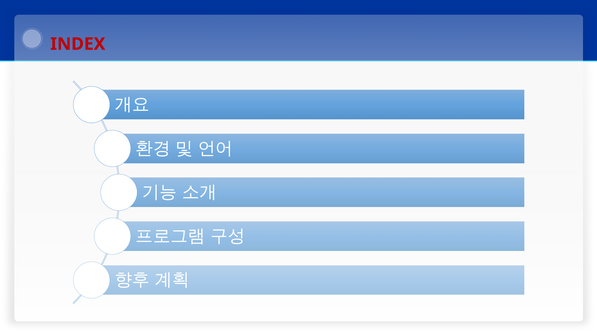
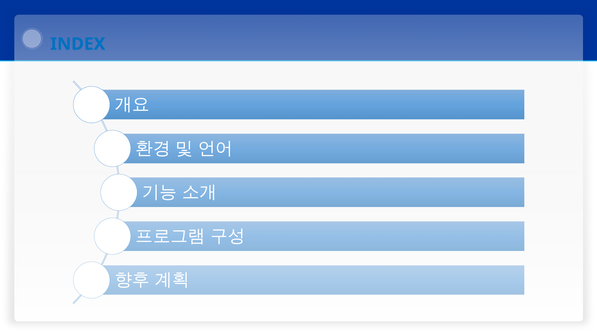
INDEX colour: red -> blue
